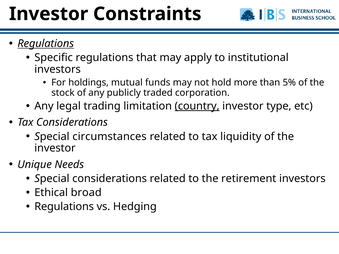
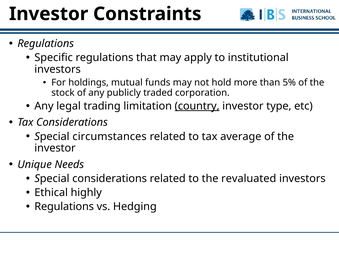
Regulations at (46, 44) underline: present -> none
liquidity: liquidity -> average
retirement: retirement -> revaluated
broad: broad -> highly
